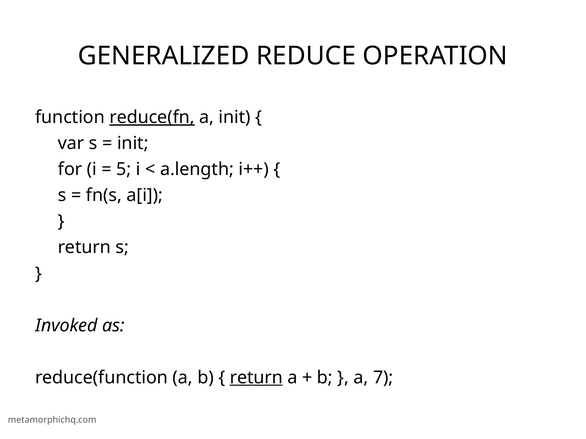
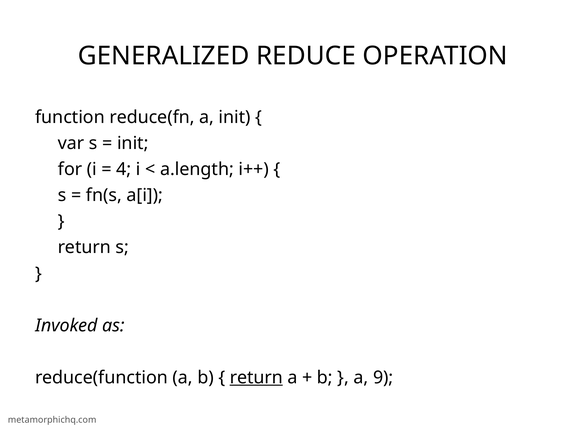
reduce(fn underline: present -> none
5: 5 -> 4
7: 7 -> 9
